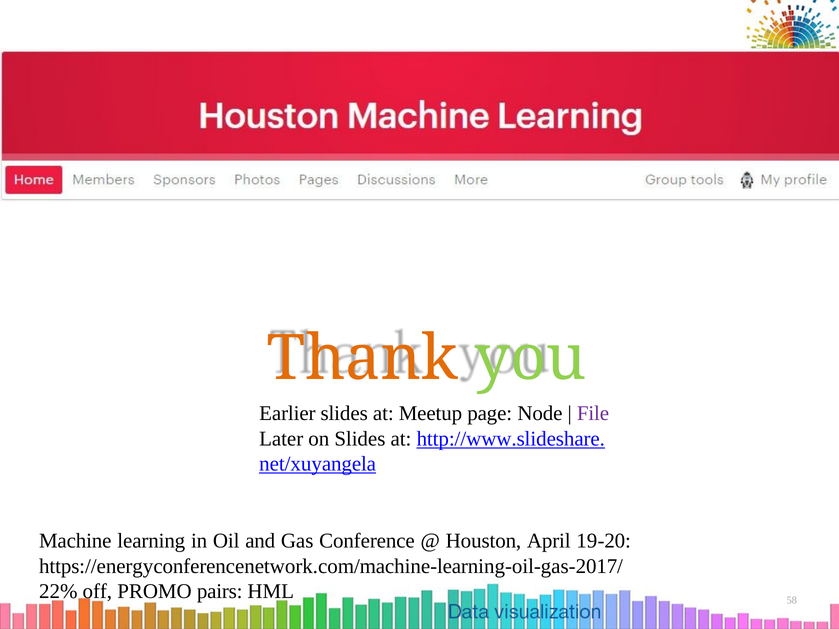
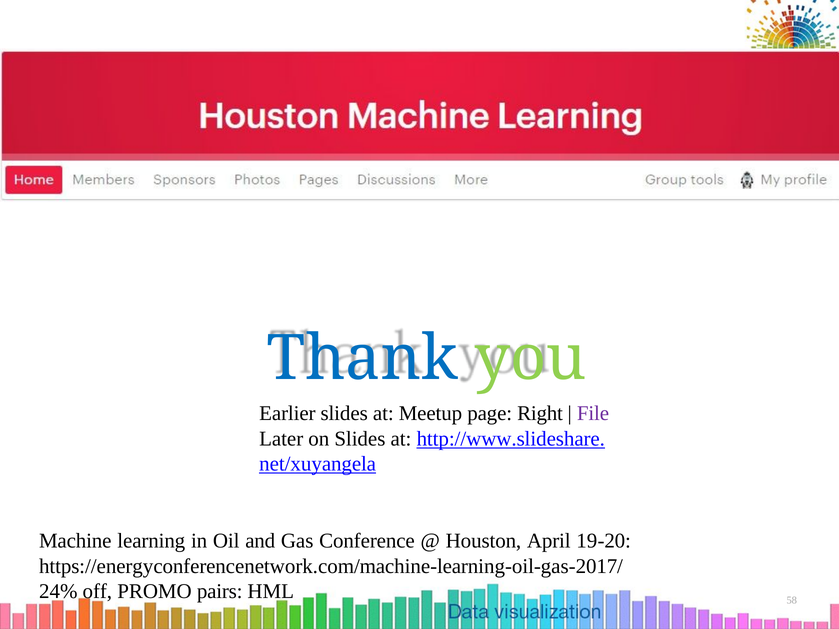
Thank colour: orange -> blue
Node: Node -> Right
22%: 22% -> 24%
